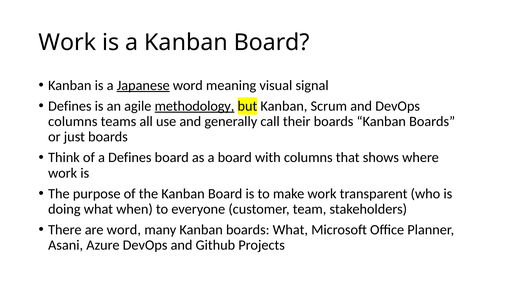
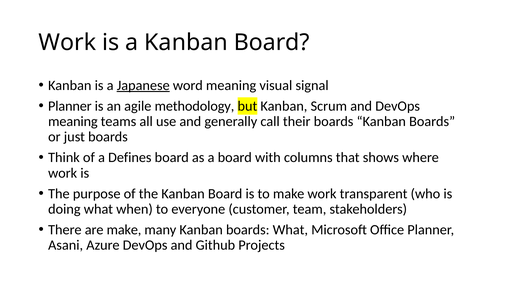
Defines at (70, 106): Defines -> Planner
methodology underline: present -> none
columns at (73, 122): columns -> meaning
are word: word -> make
